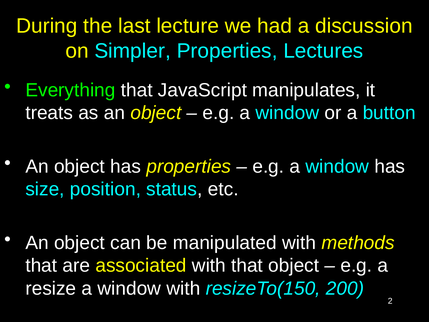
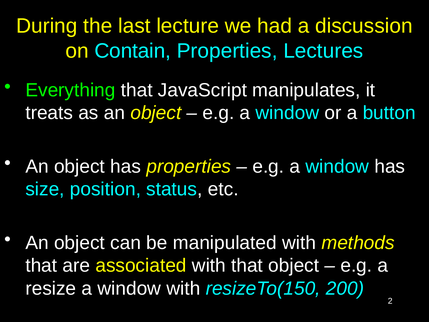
Simpler: Simpler -> Contain
